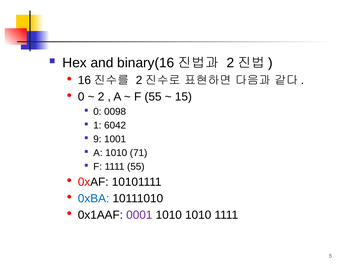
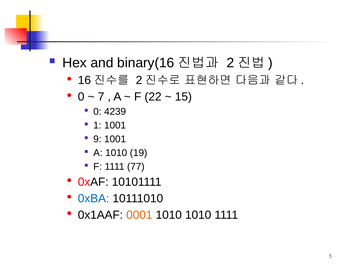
2: 2 -> 7
F 55: 55 -> 22
0098: 0098 -> 4239
1 6042: 6042 -> 1001
71: 71 -> 19
1111 55: 55 -> 77
0001 colour: purple -> orange
